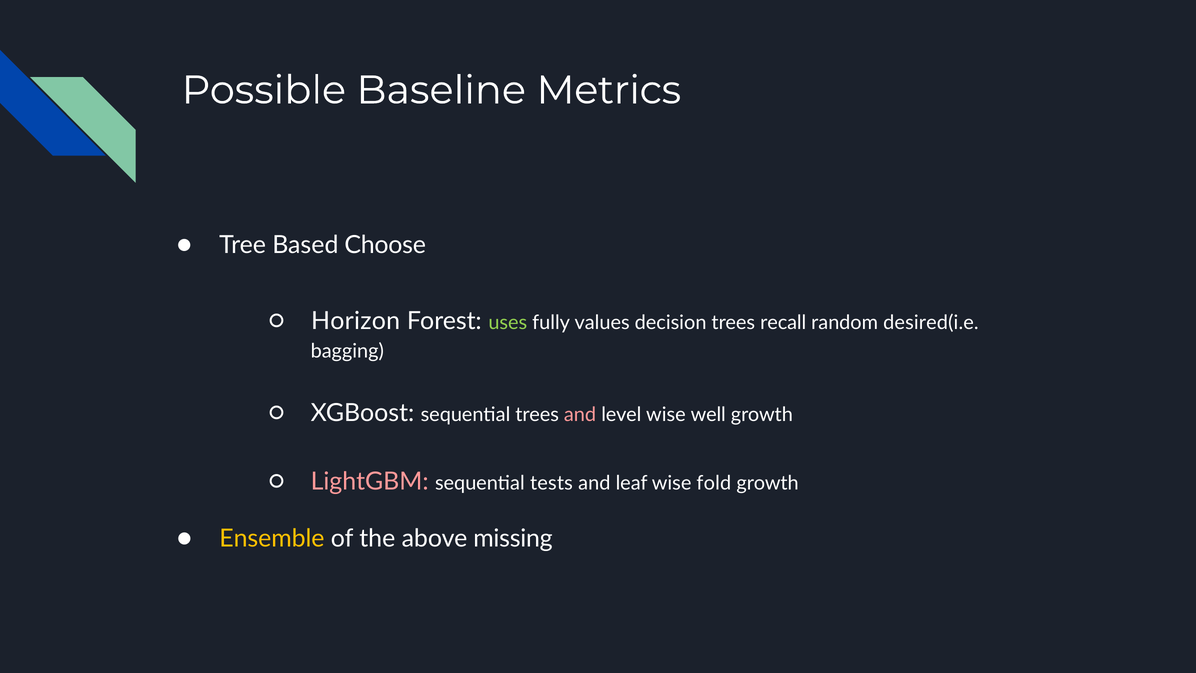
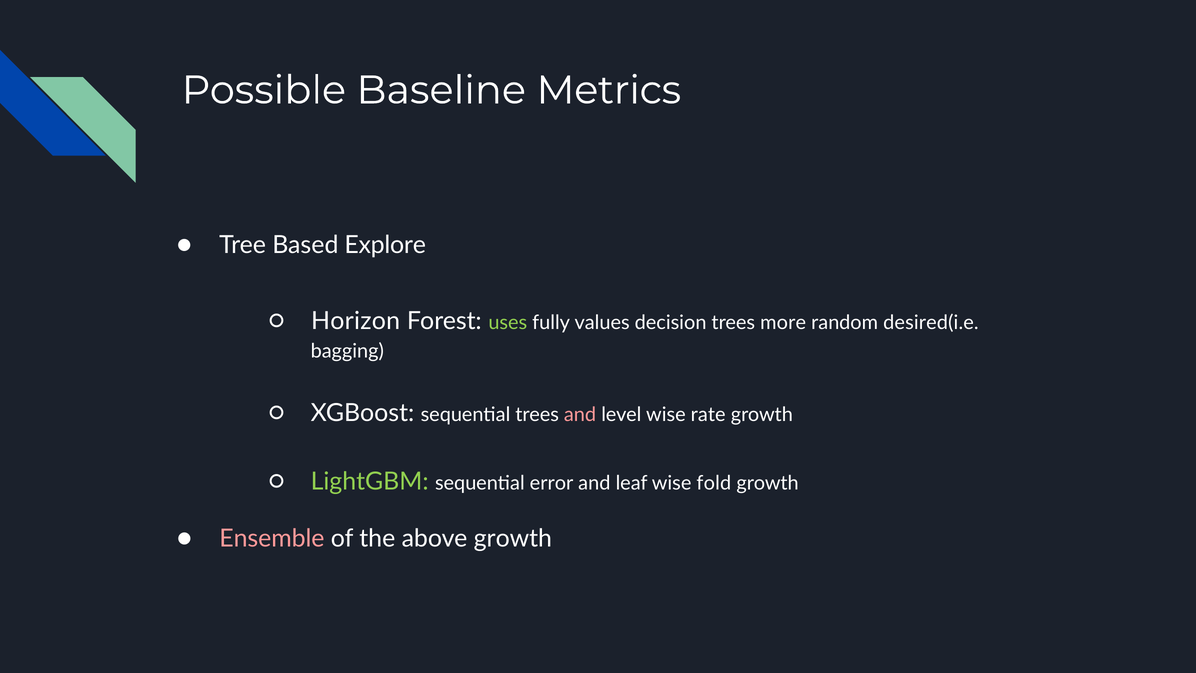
Choose: Choose -> Explore
recall: recall -> more
well: well -> rate
LightGBM colour: pink -> light green
tests: tests -> error
Ensemble colour: yellow -> pink
above missing: missing -> growth
